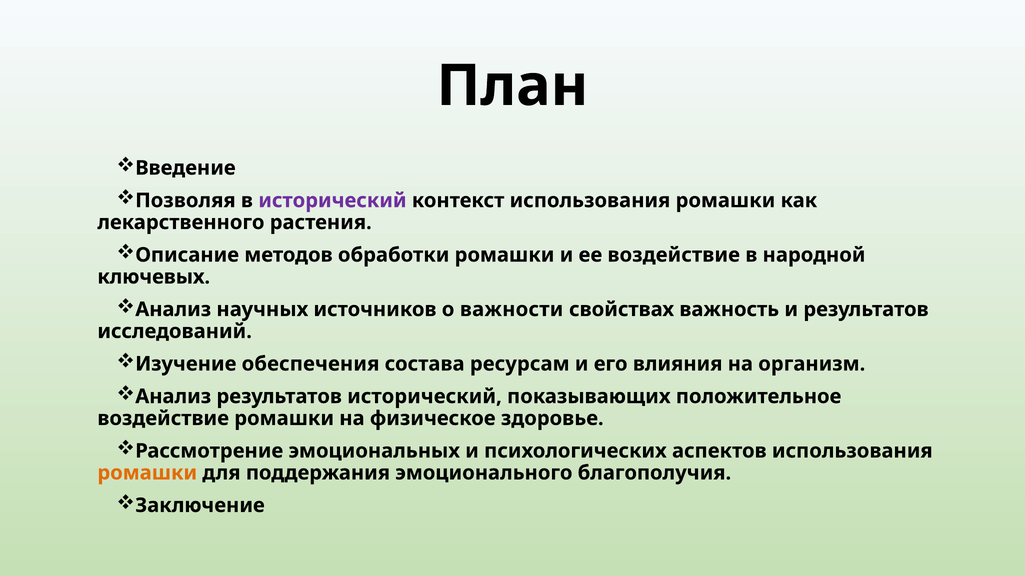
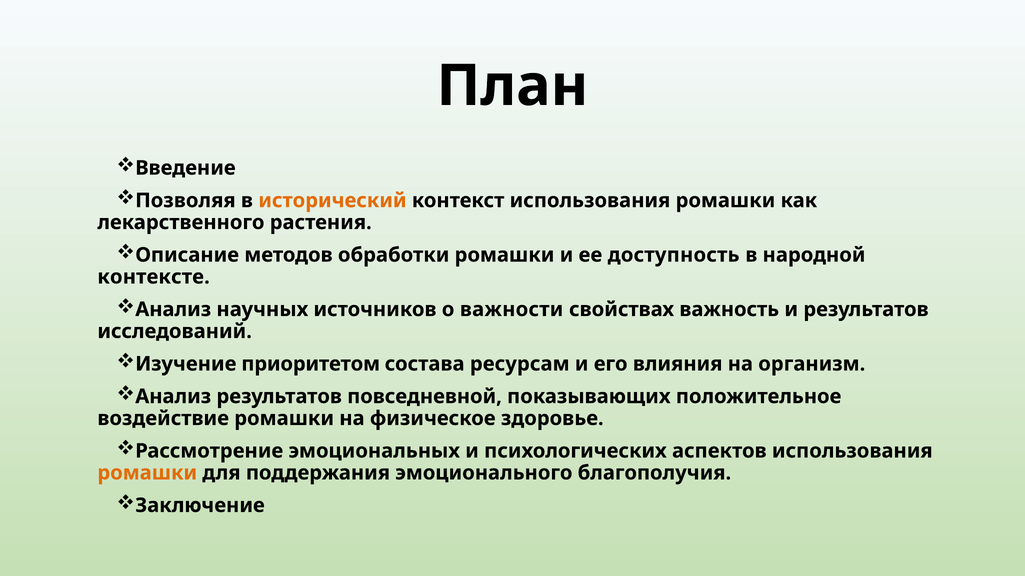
исторический at (332, 201) colour: purple -> orange
ее воздействие: воздействие -> доступность
ключевых: ключевых -> контексте
обеспечения: обеспечения -> приоритетом
результатов исторический: исторический -> повседневной
